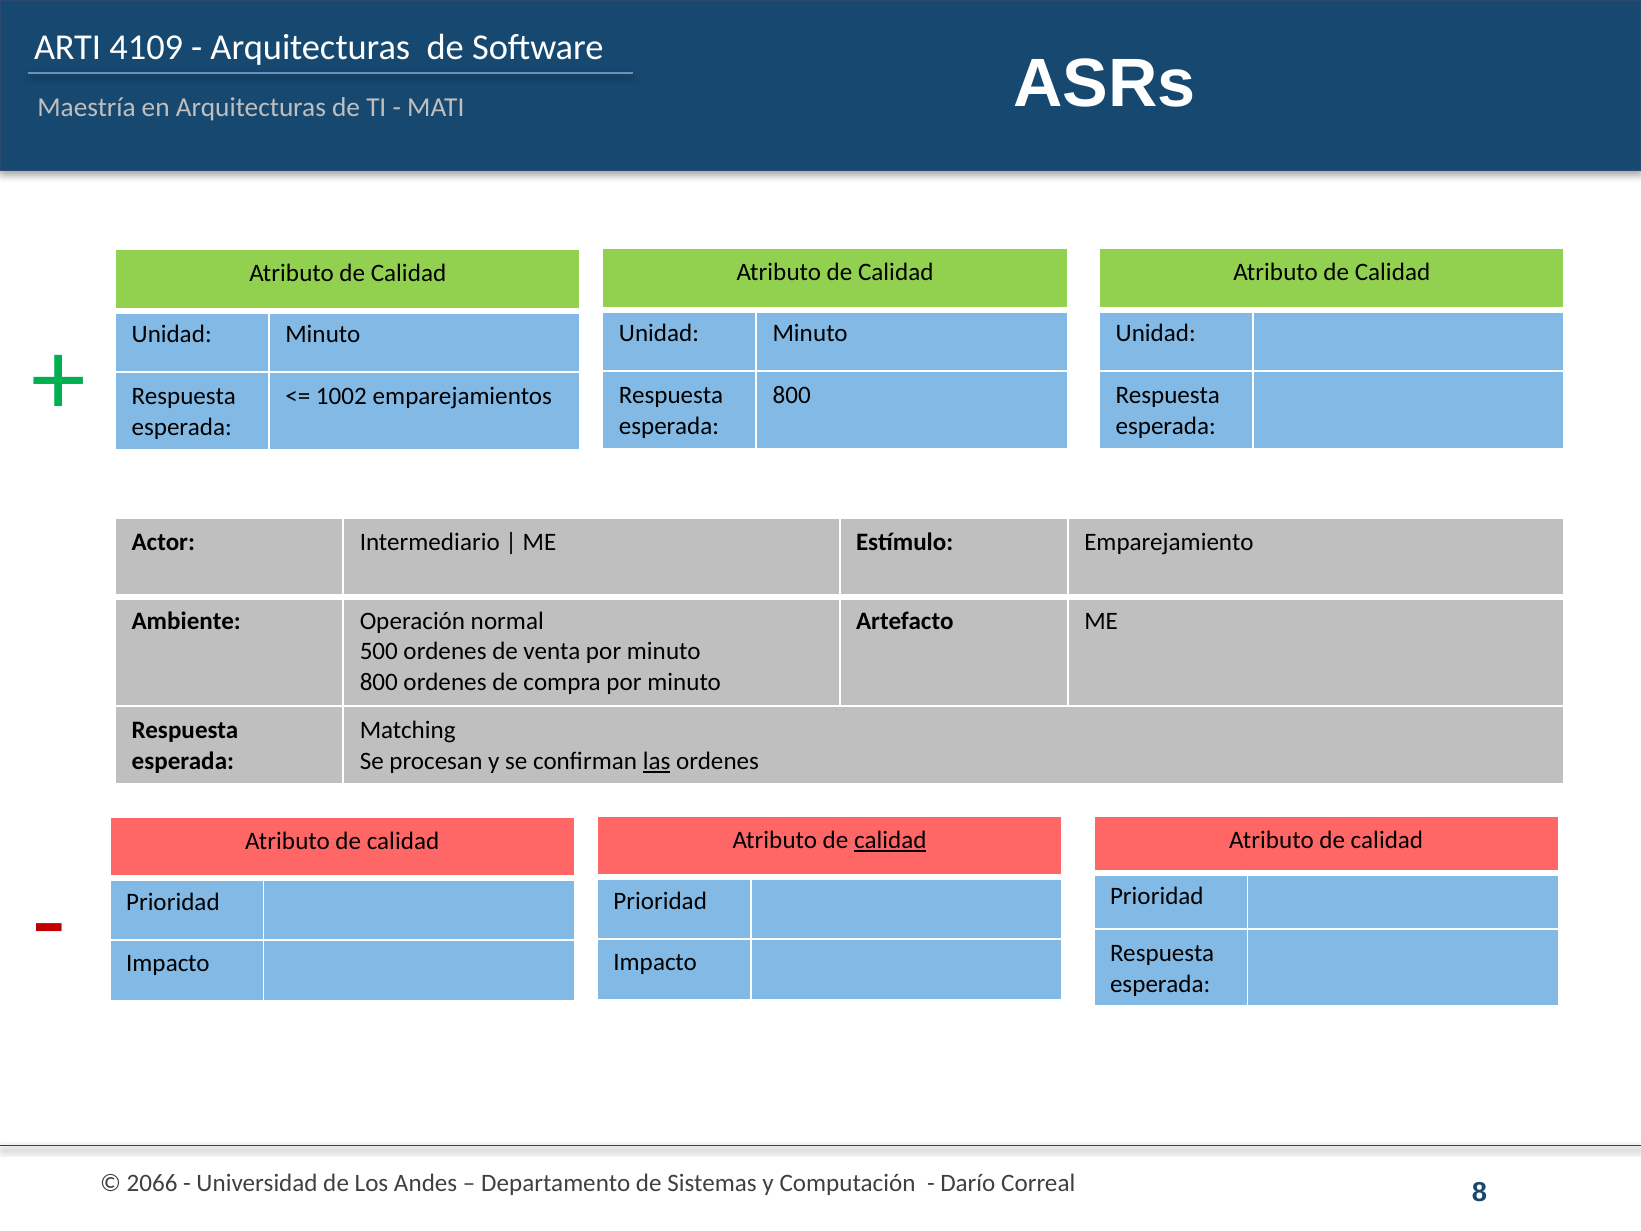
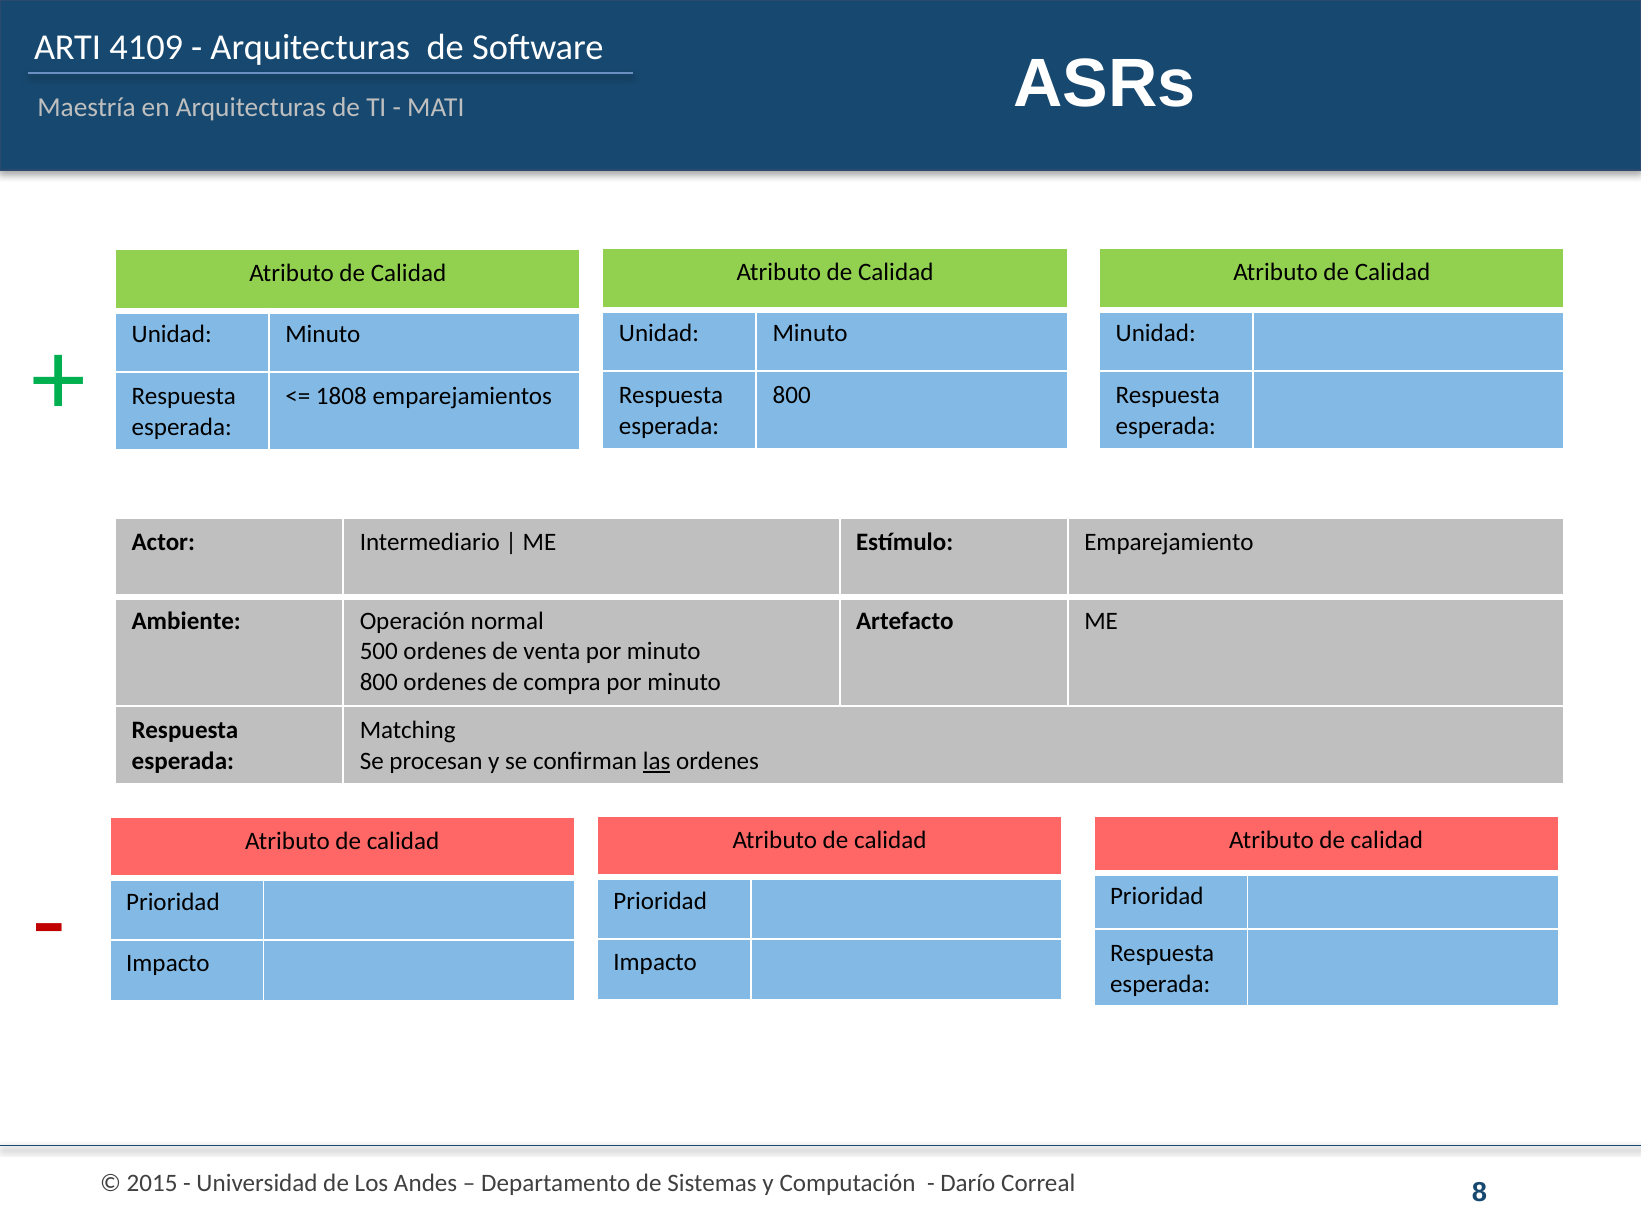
1002: 1002 -> 1808
calidad at (890, 840) underline: present -> none
2066: 2066 -> 2015
